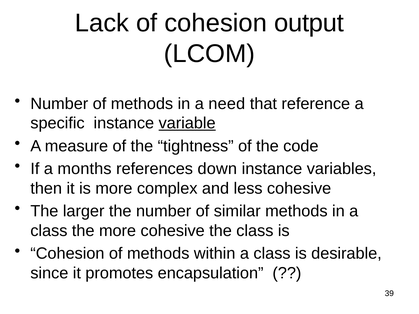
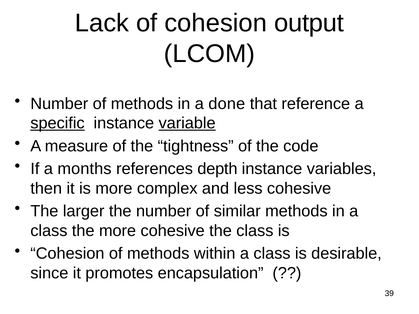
need: need -> done
specific underline: none -> present
down: down -> depth
